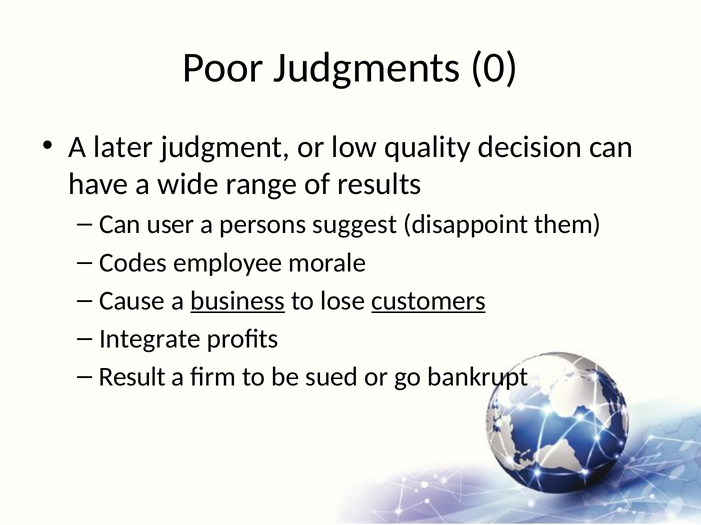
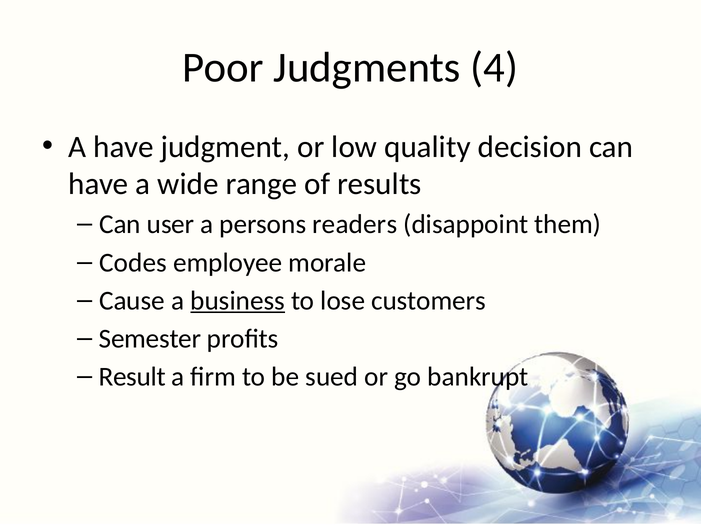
0: 0 -> 4
A later: later -> have
suggest: suggest -> readers
customers underline: present -> none
Integrate: Integrate -> Semester
